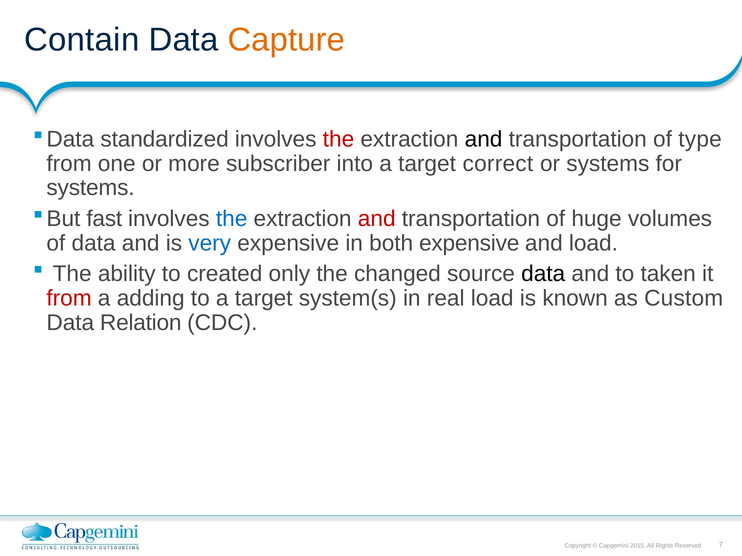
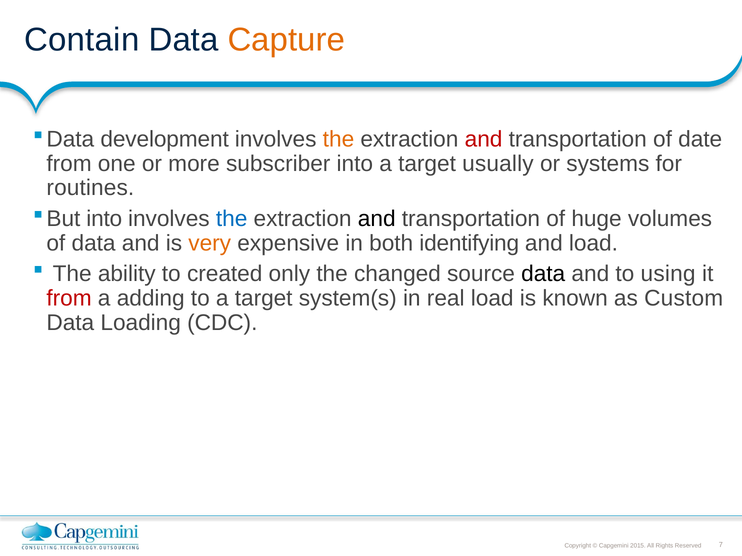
standardized: standardized -> development
the at (338, 139) colour: red -> orange
and at (484, 139) colour: black -> red
type: type -> date
correct: correct -> usually
systems at (91, 188): systems -> routines
fast at (104, 219): fast -> into
and at (377, 219) colour: red -> black
very colour: blue -> orange
both expensive: expensive -> identifying
taken: taken -> using
Relation: Relation -> Loading
